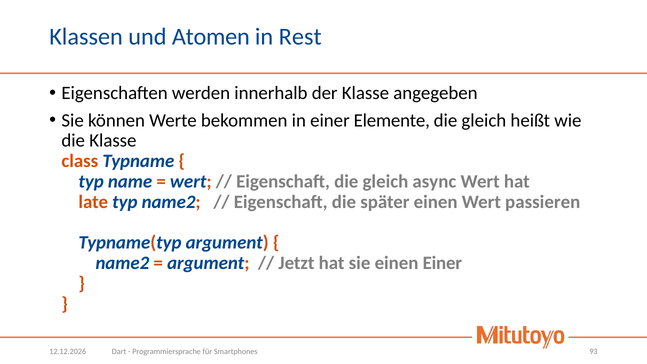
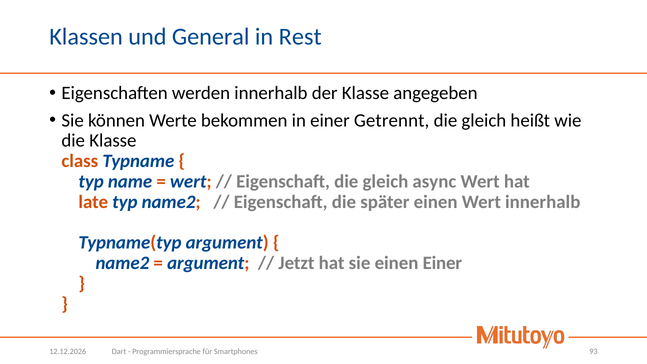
Atomen: Atomen -> General
Elemente: Elemente -> Getrennt
Wert passieren: passieren -> innerhalb
